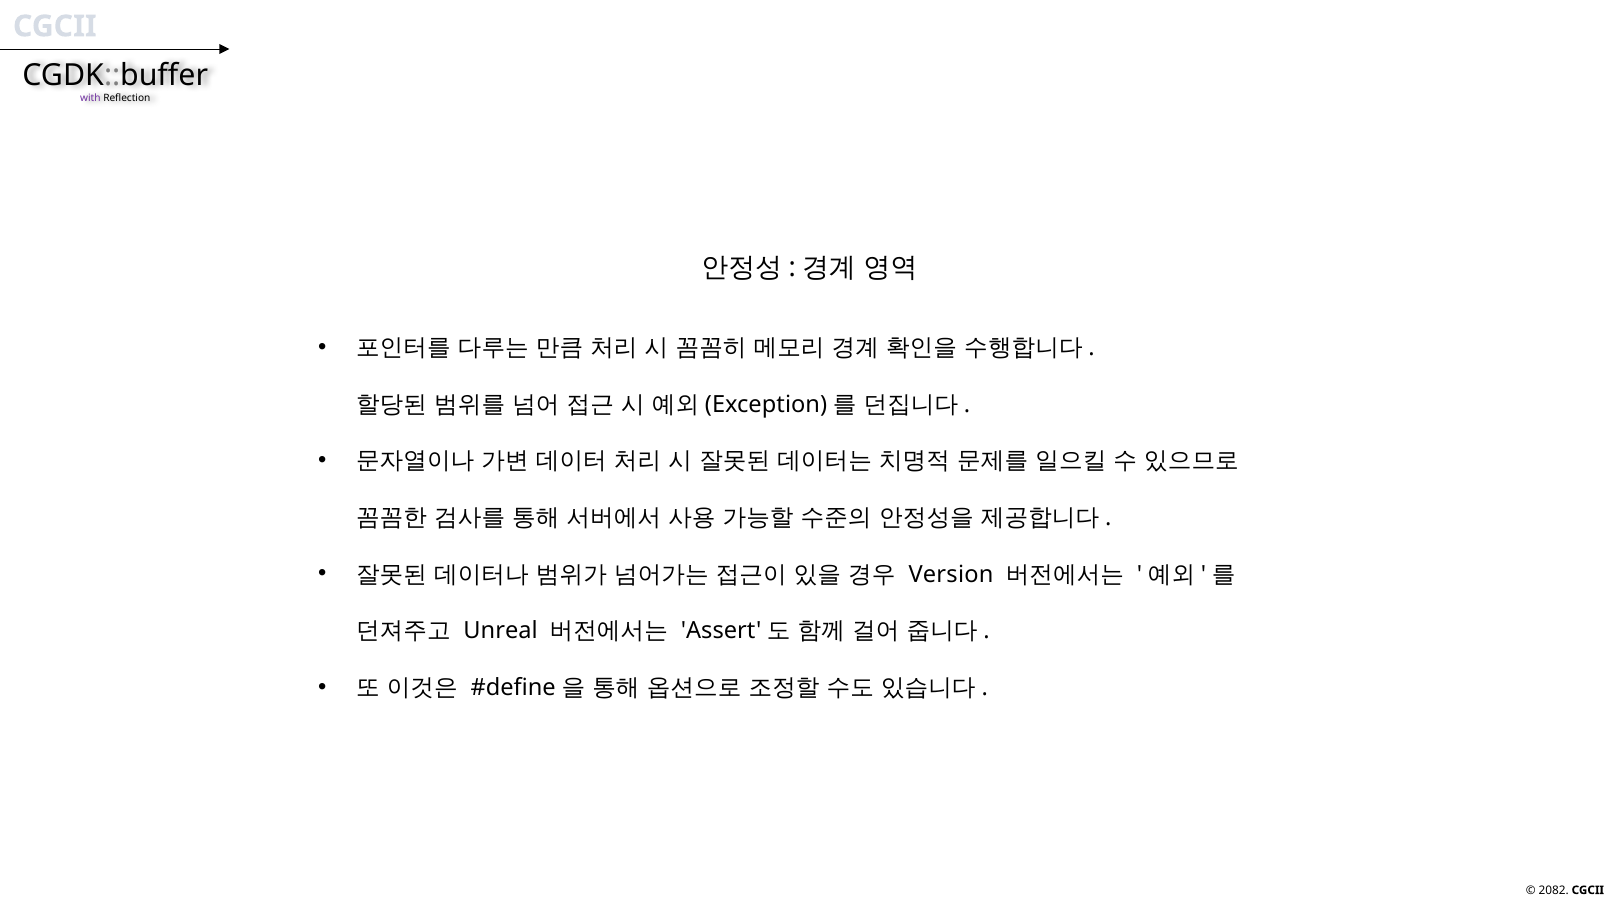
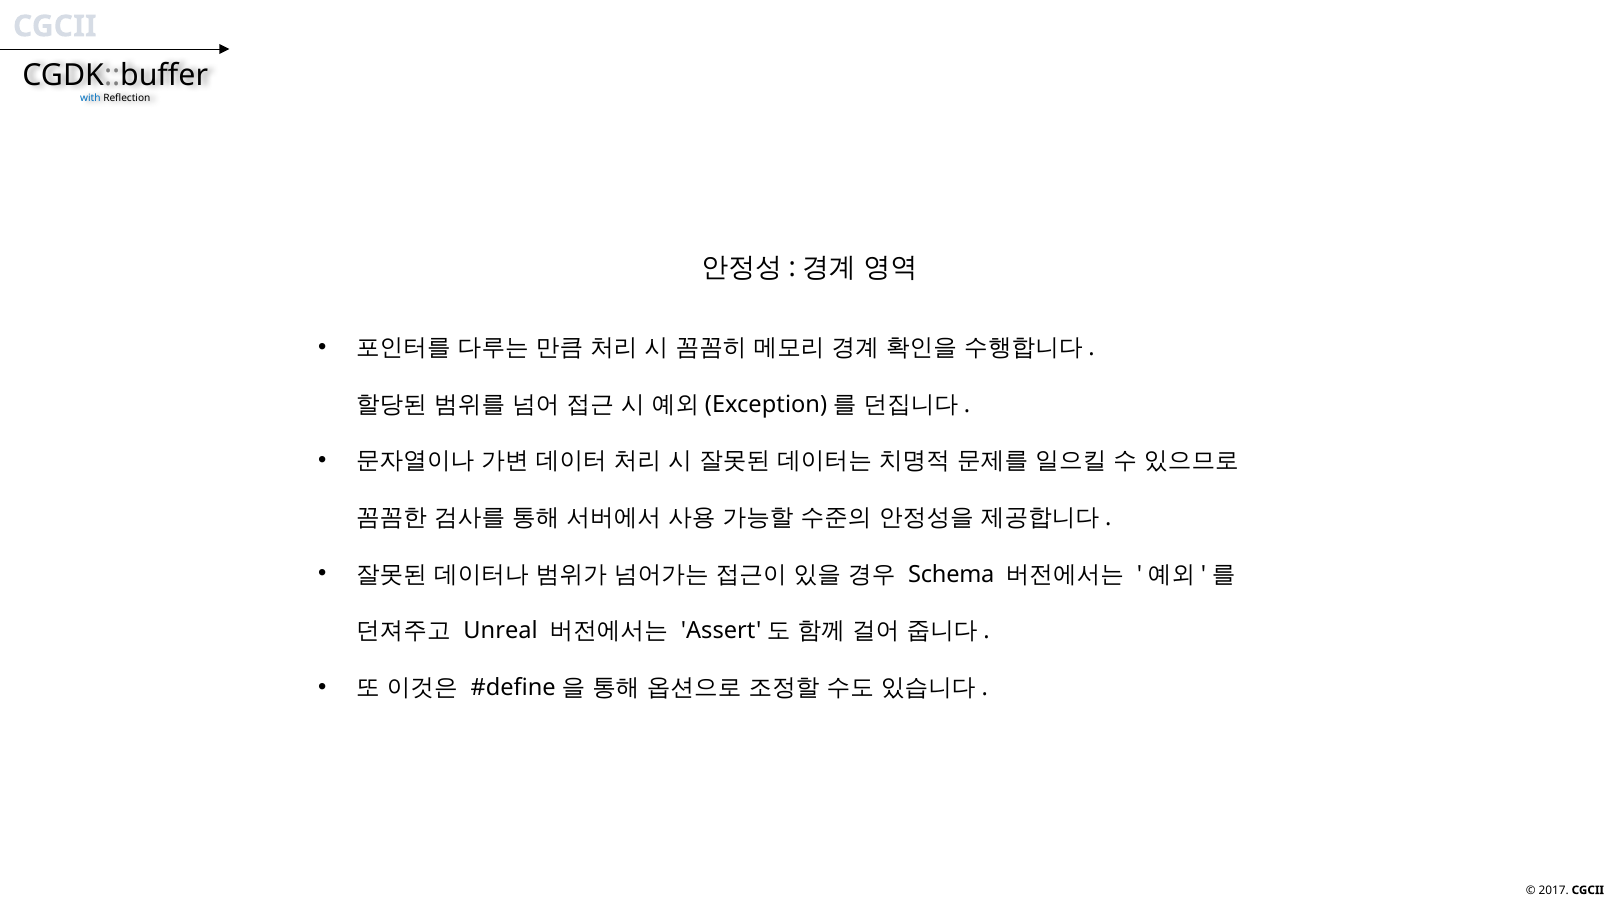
with colour: purple -> blue
Version: Version -> Schema
2082: 2082 -> 2017
